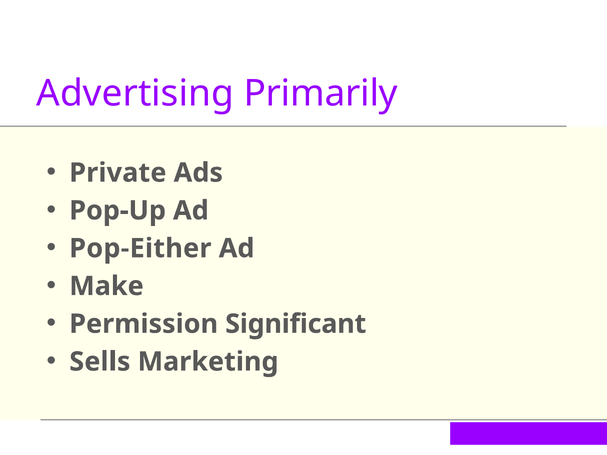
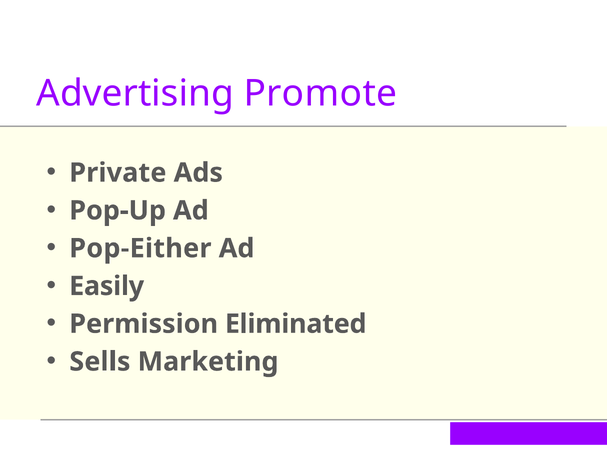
Primarily: Primarily -> Promote
Make: Make -> Easily
Significant: Significant -> Eliminated
